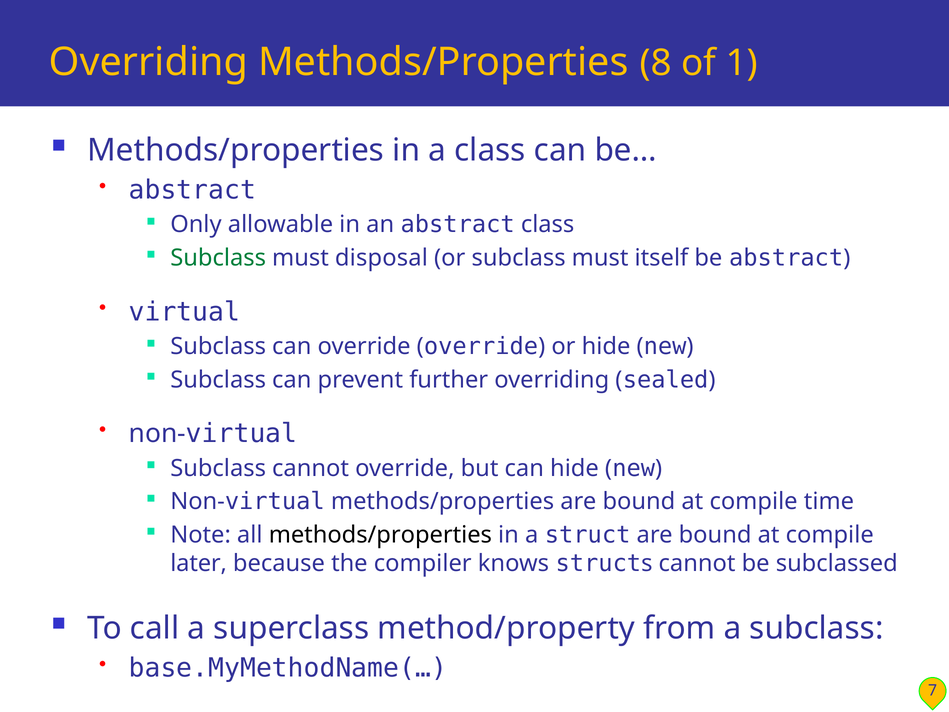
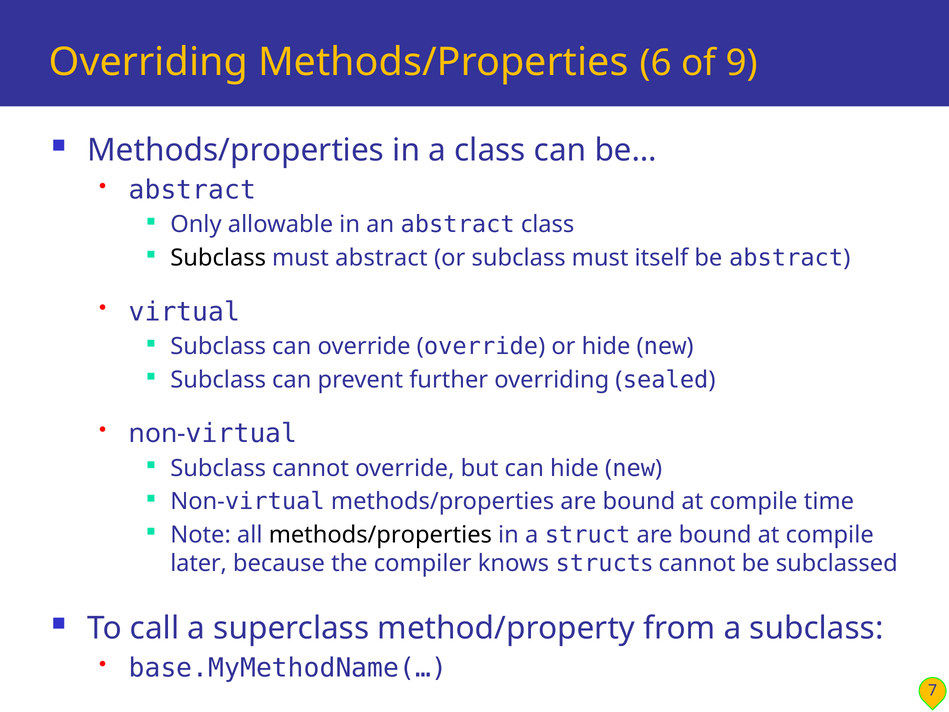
8: 8 -> 6
1: 1 -> 9
Subclass at (218, 258) colour: green -> black
must disposal: disposal -> abstract
